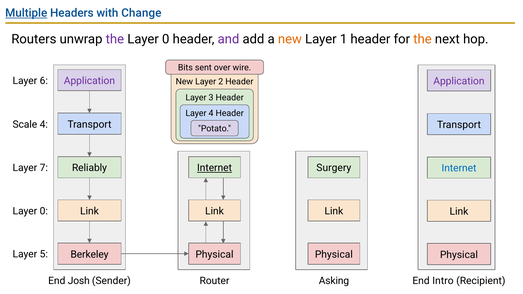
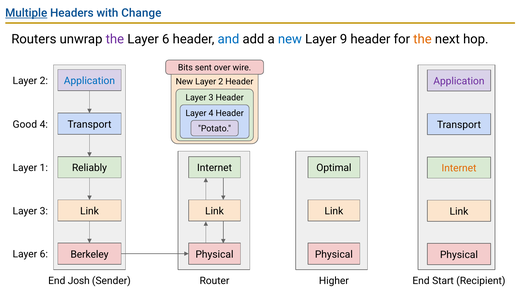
0 at (166, 39): 0 -> 6
and colour: purple -> blue
new at (290, 39) colour: orange -> blue
1: 1 -> 9
6 at (44, 81): 6 -> 2
Application at (89, 81) colour: purple -> blue
Scale: Scale -> Good
7: 7 -> 1
Internet at (214, 168) underline: present -> none
Surgery: Surgery -> Optimal
Internet at (459, 168) colour: blue -> orange
0 at (44, 211): 0 -> 3
5 at (44, 254): 5 -> 6
Asking: Asking -> Higher
Intro: Intro -> Start
